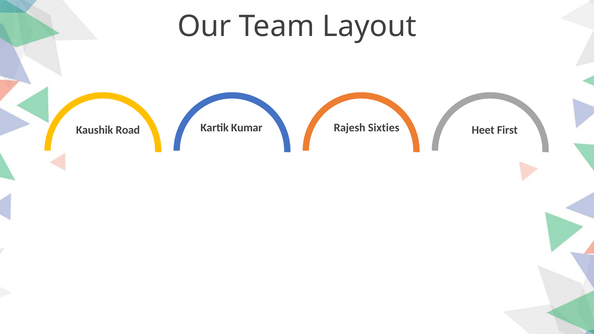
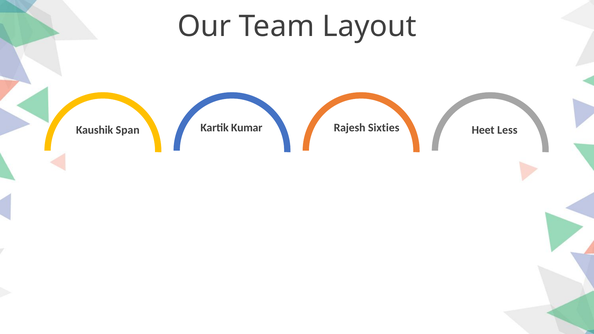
Road: Road -> Span
First: First -> Less
